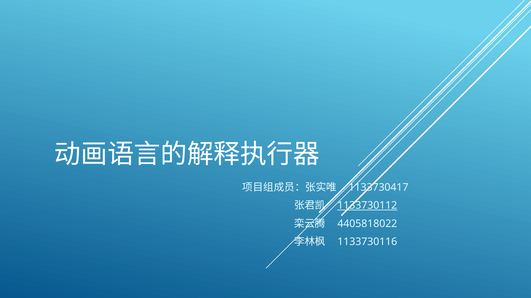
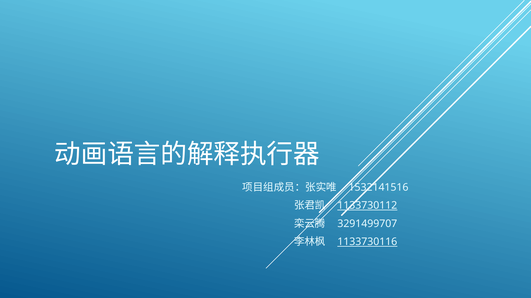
1133730417: 1133730417 -> 1532141516
4405818022: 4405818022 -> 3291499707
1133730116 underline: none -> present
